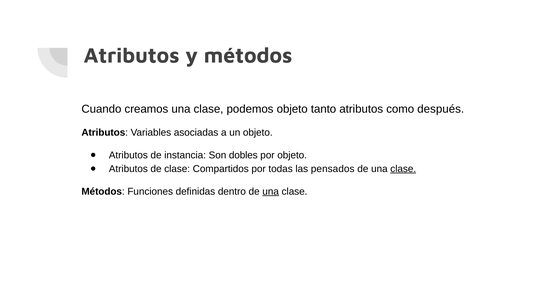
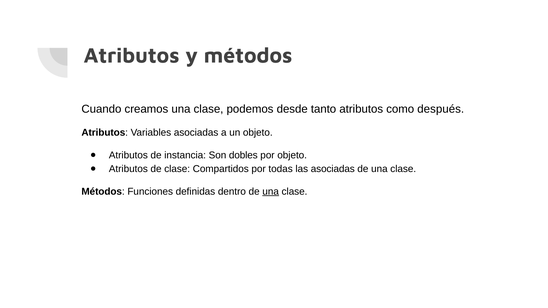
podemos objeto: objeto -> desde
las pensados: pensados -> asociadas
clase at (403, 169) underline: present -> none
